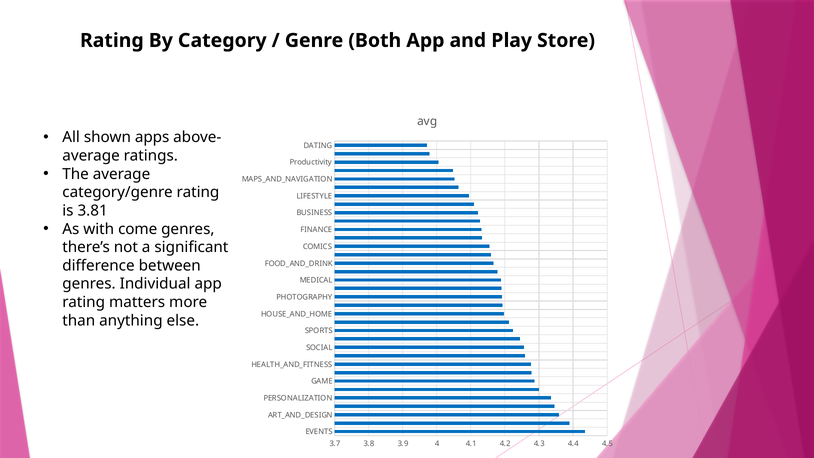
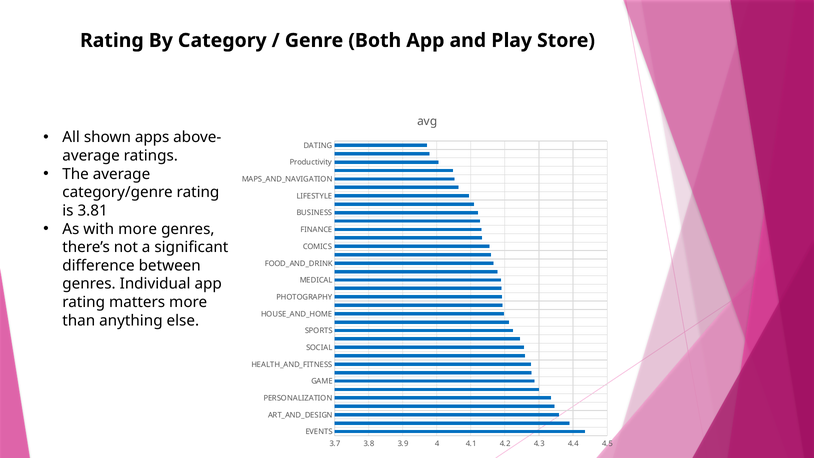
with come: come -> more
